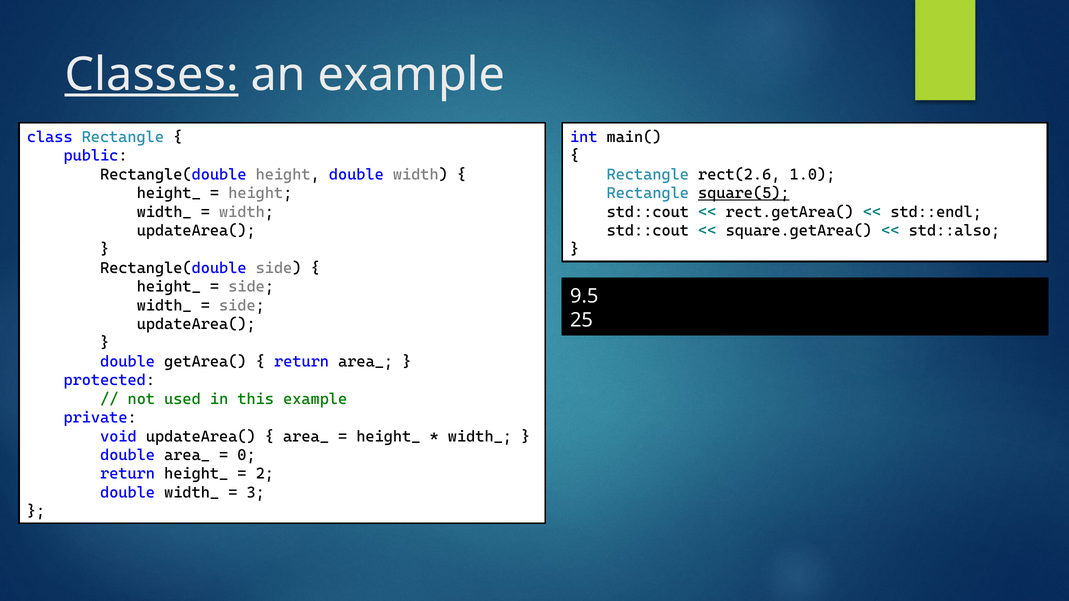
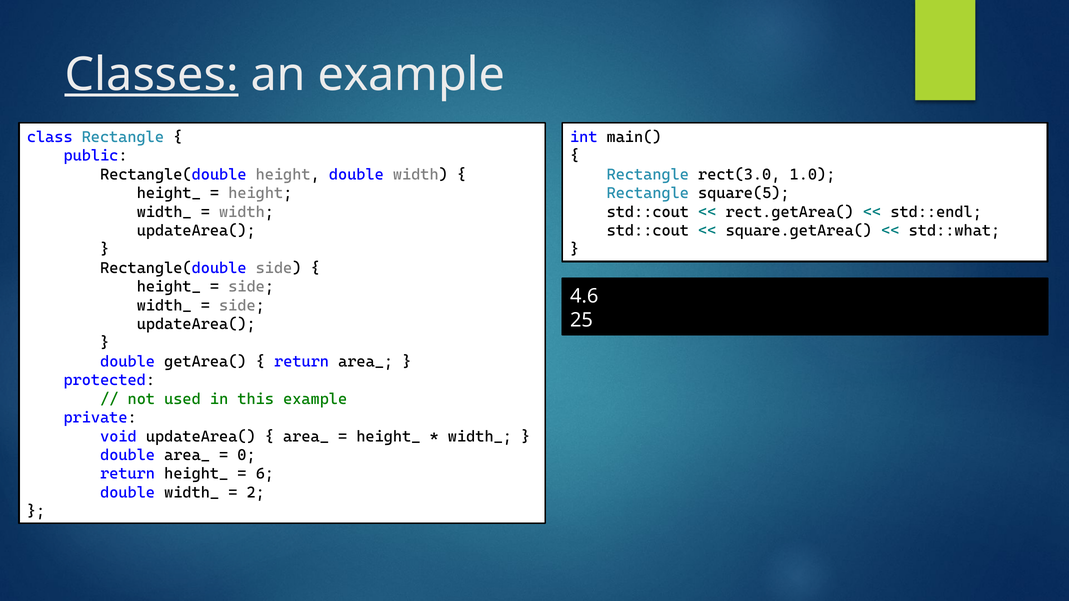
rect(2.6: rect(2.6 -> rect(3.0
square(5 underline: present -> none
std::also: std::also -> std::what
9.5: 9.5 -> 4.6
2: 2 -> 6
3: 3 -> 2
